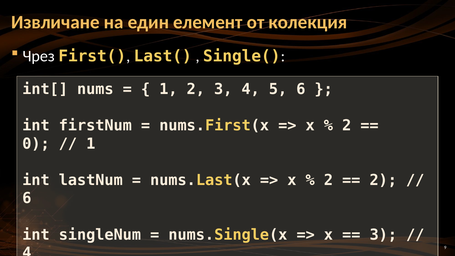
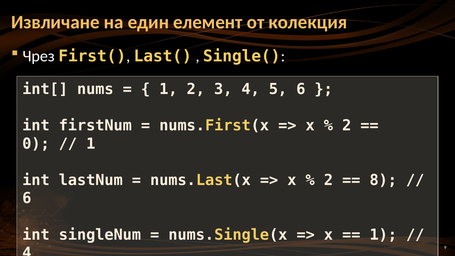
2 at (383, 180): 2 -> 8
3 at (383, 235): 3 -> 1
